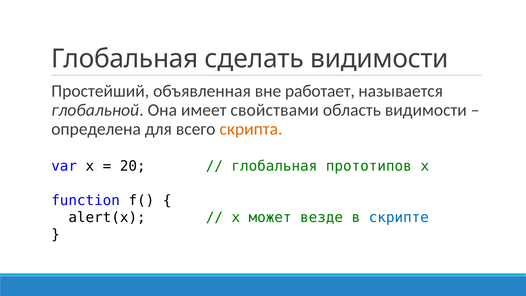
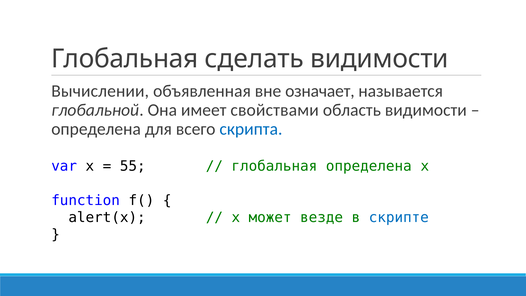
Простейший: Простейший -> Вычислении
работает: работает -> означает
скрипта colour: orange -> blue
20: 20 -> 55
глобальная прототипов: прототипов -> определена
